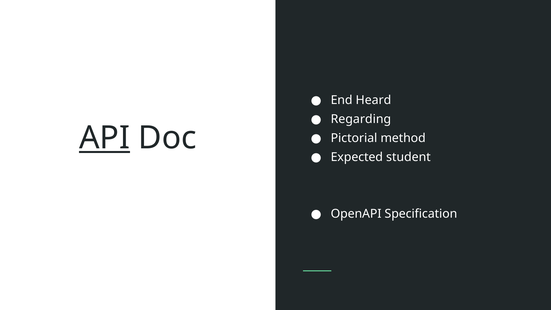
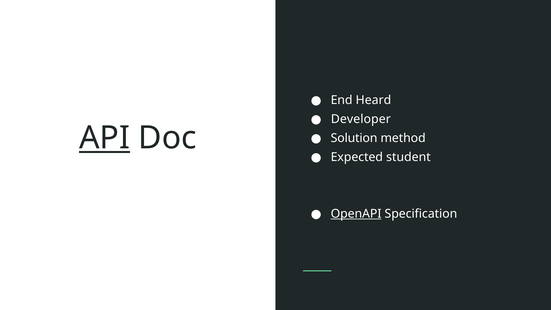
Regarding: Regarding -> Developer
Pictorial: Pictorial -> Solution
OpenAPI underline: none -> present
